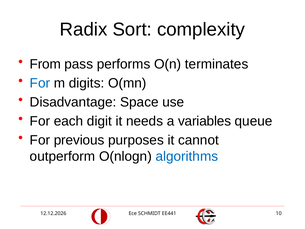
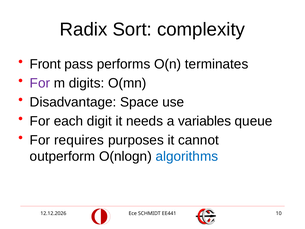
From: From -> Front
For at (40, 83) colour: blue -> purple
previous: previous -> requires
